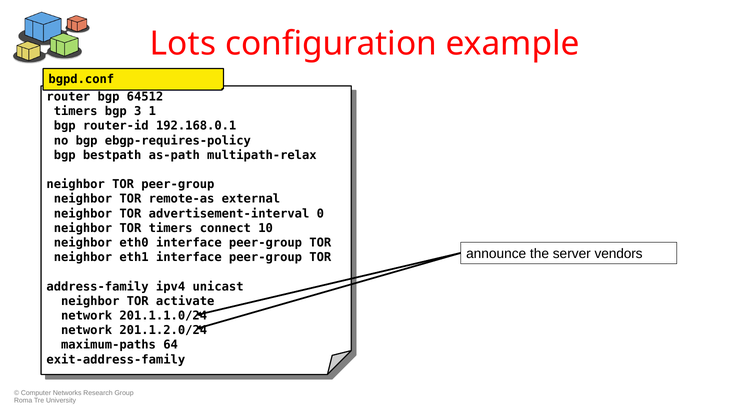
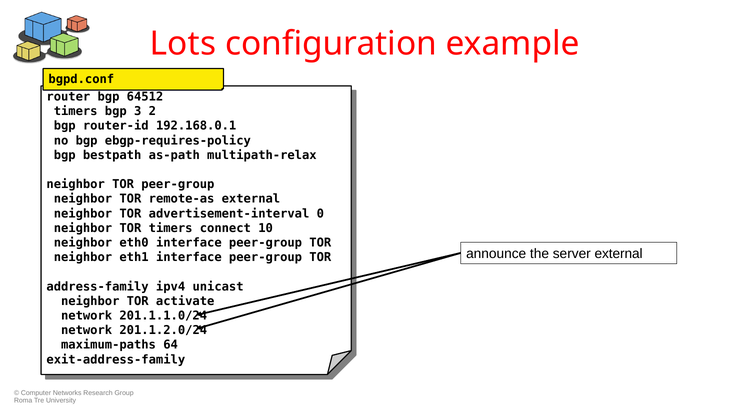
1: 1 -> 2
server vendors: vendors -> external
